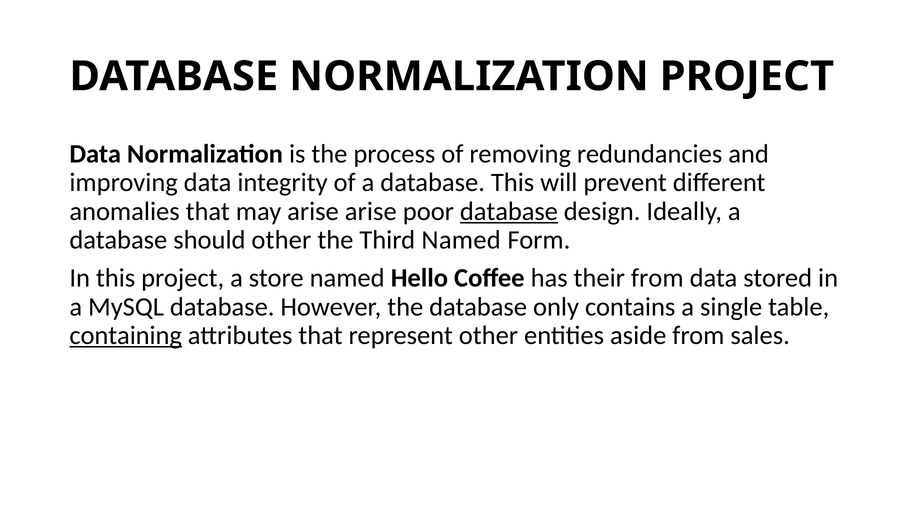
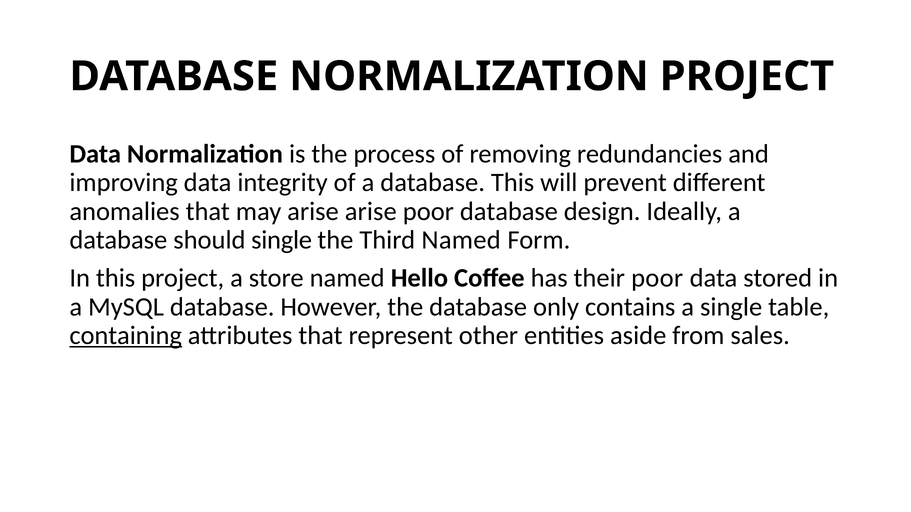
database at (509, 211) underline: present -> none
should other: other -> single
their from: from -> poor
